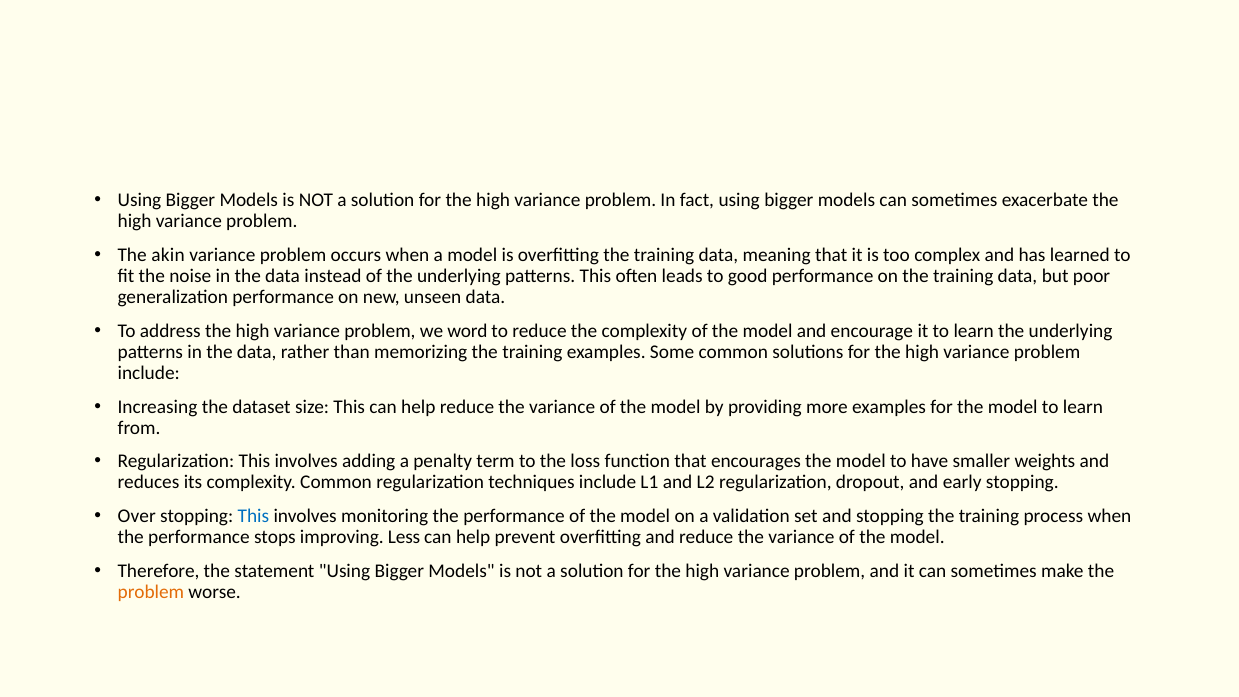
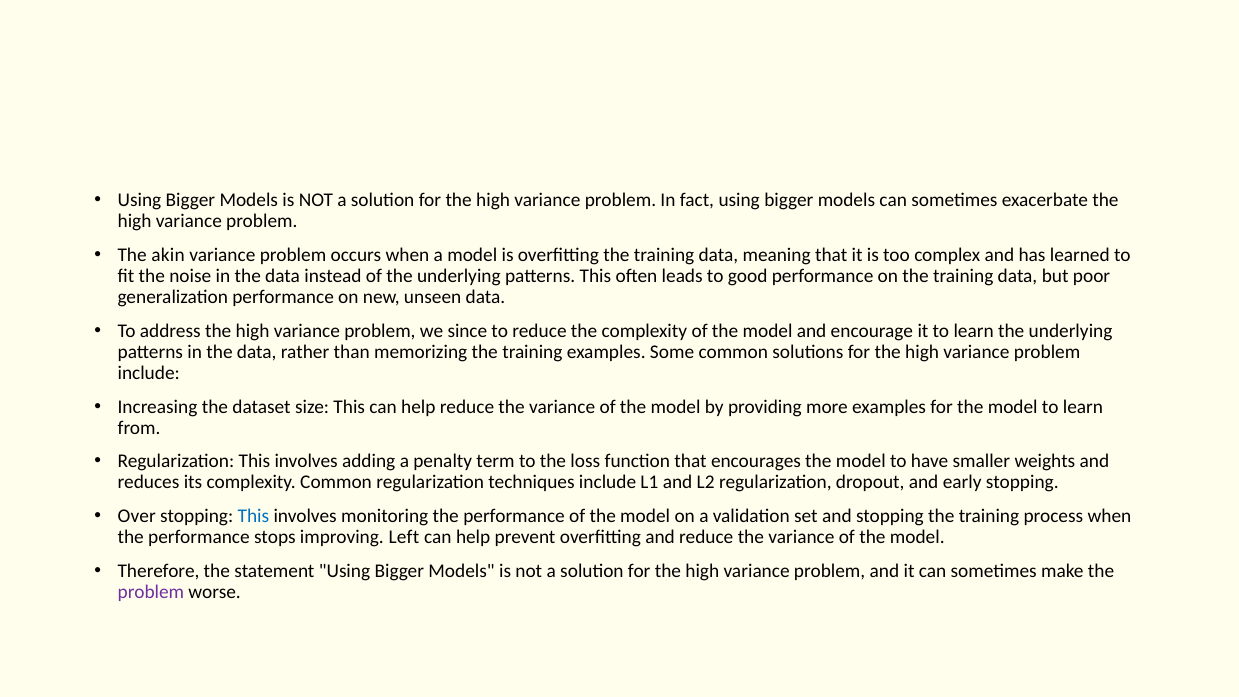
word: word -> since
Less: Less -> Left
problem at (151, 592) colour: orange -> purple
